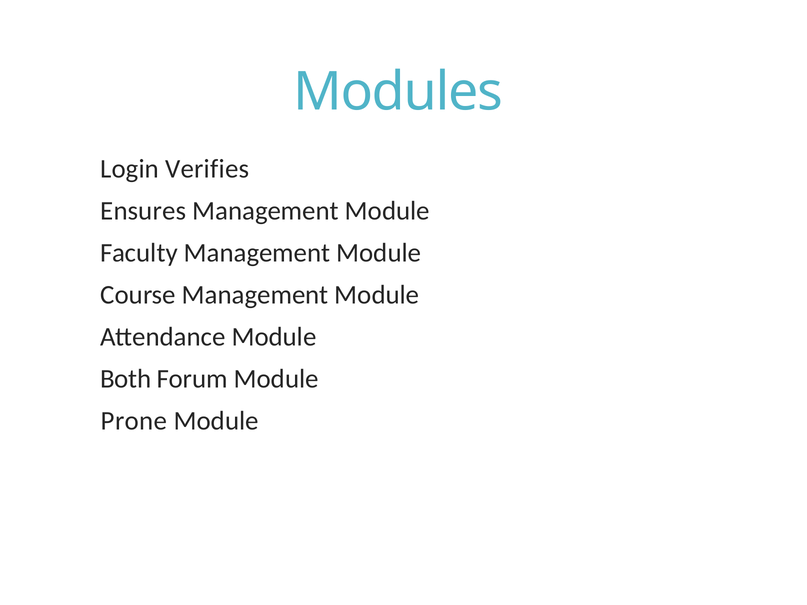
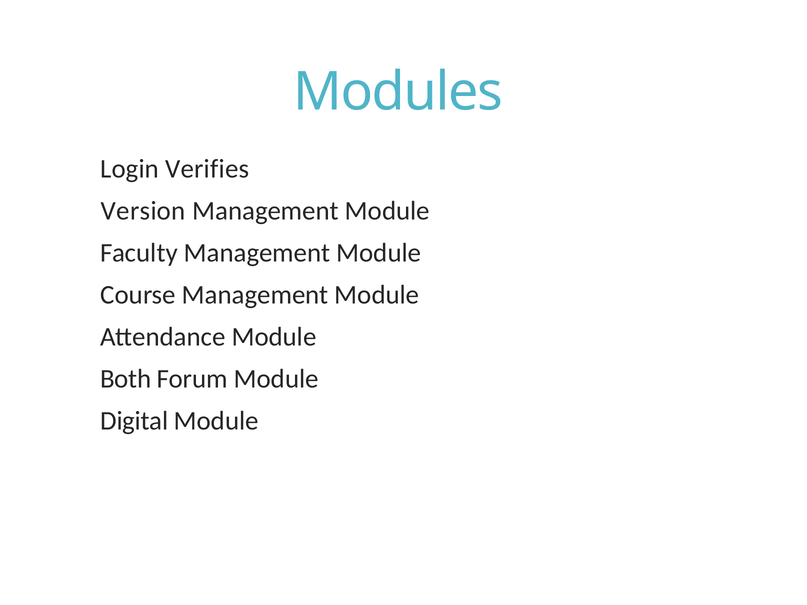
Ensures: Ensures -> Version
Prone: Prone -> Digital
